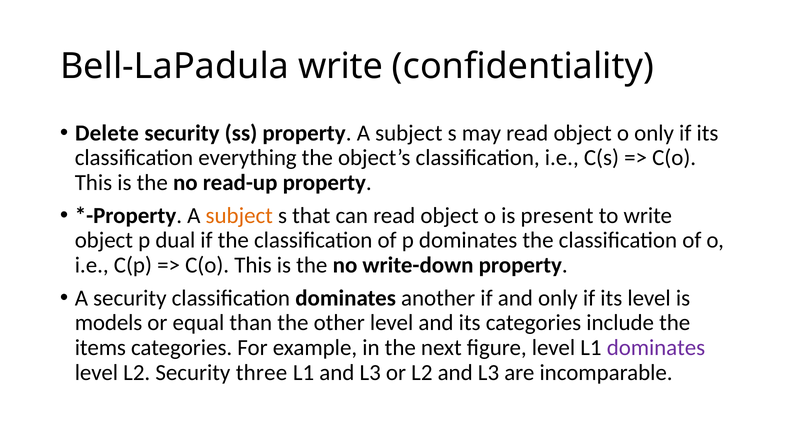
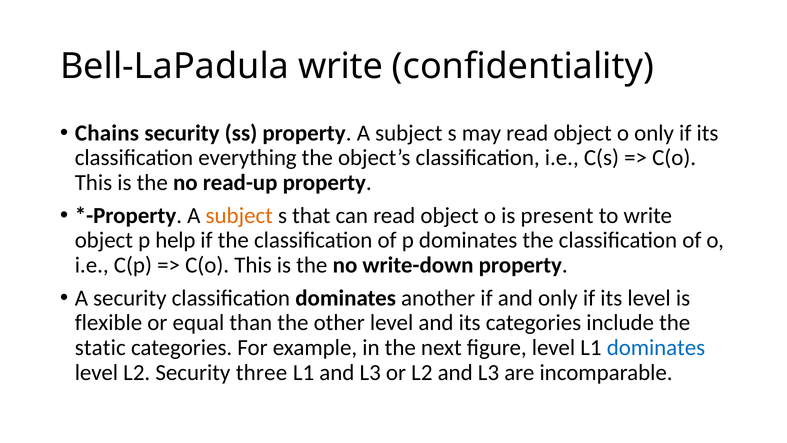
Delete: Delete -> Chains
dual: dual -> help
models: models -> flexible
items: items -> static
dominates at (656, 347) colour: purple -> blue
